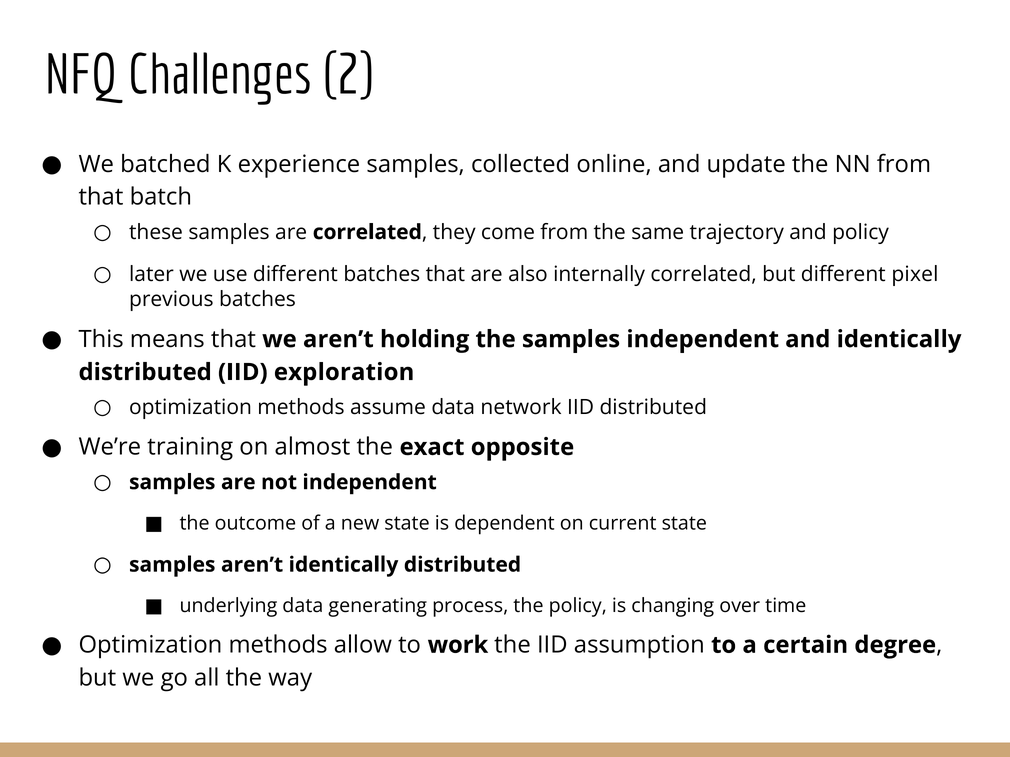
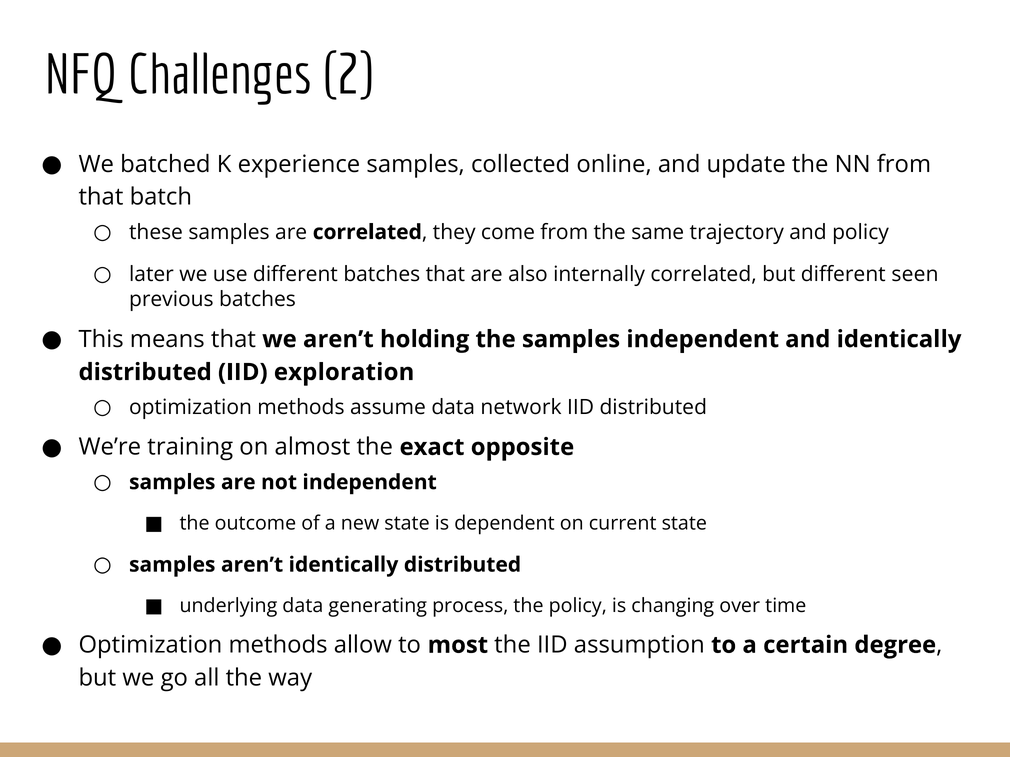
pixel: pixel -> seen
work: work -> most
